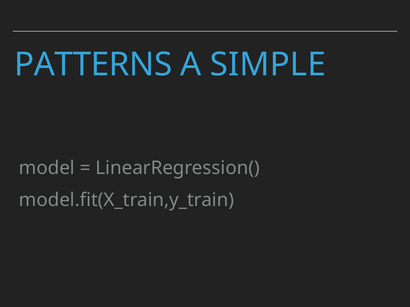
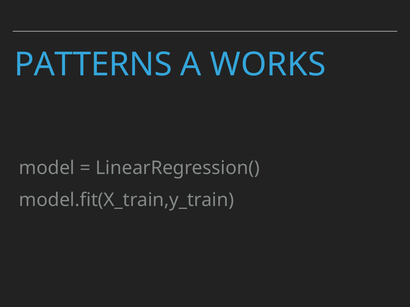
SIMPLE: SIMPLE -> WORKS
